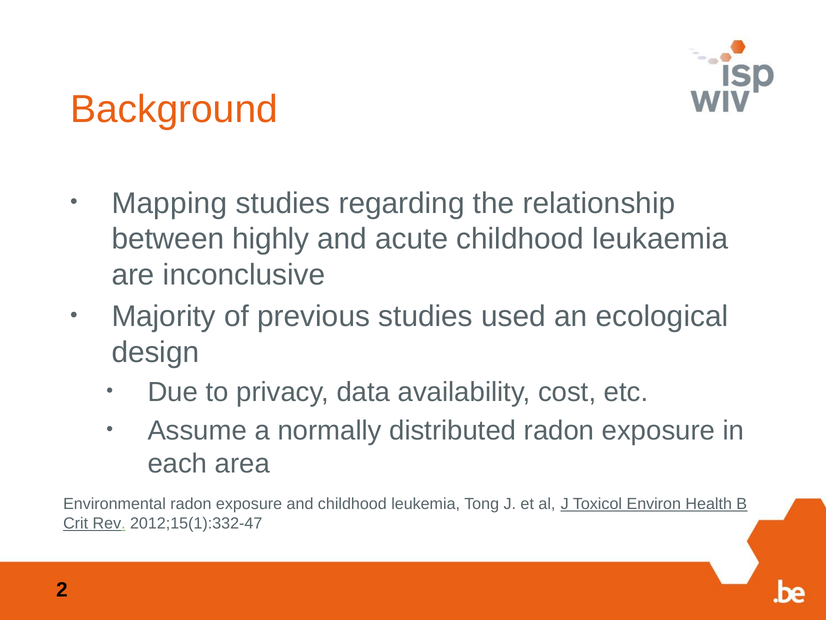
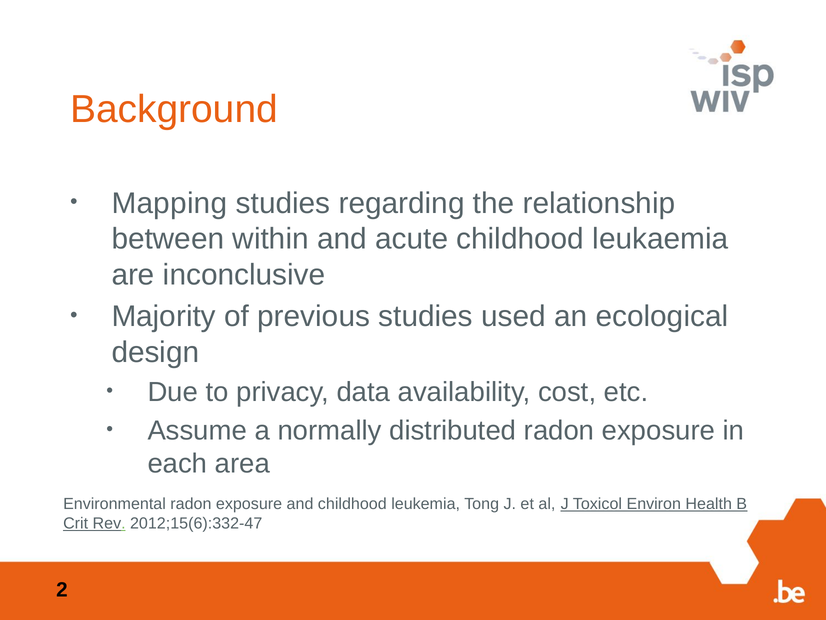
highly: highly -> within
2012;15(1):332-47: 2012;15(1):332-47 -> 2012;15(6):332-47
